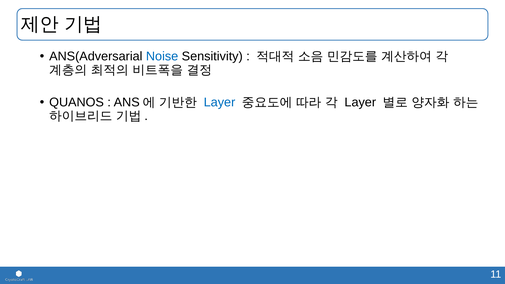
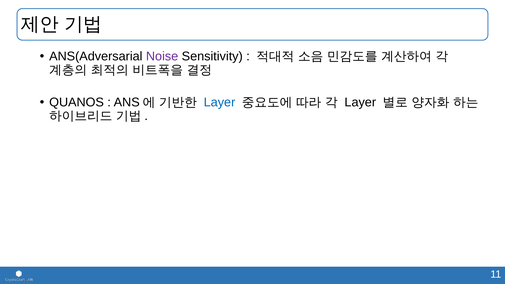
Noise colour: blue -> purple
